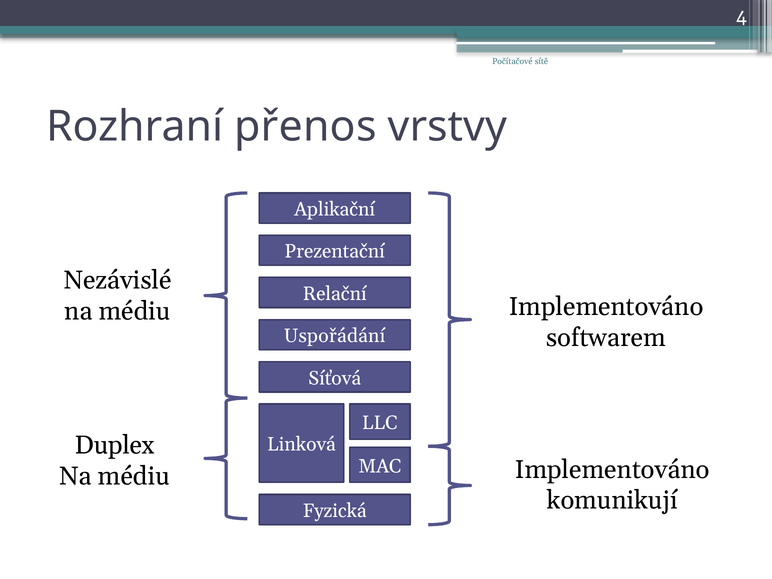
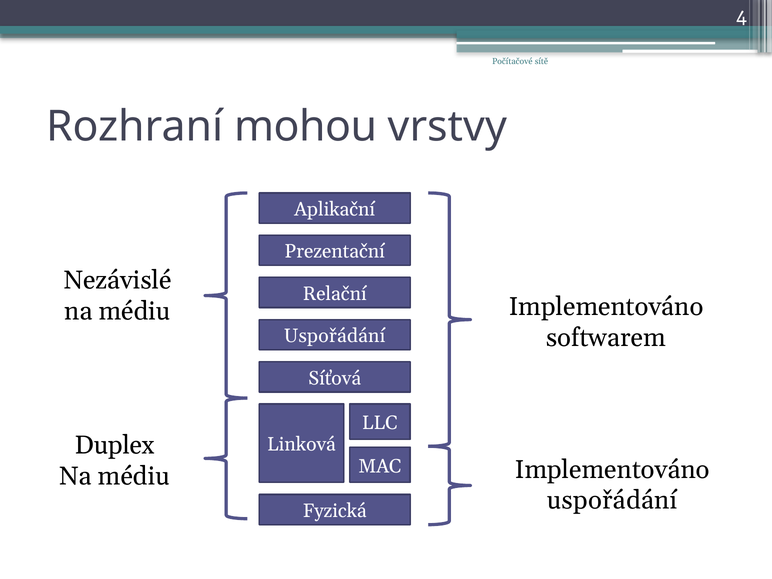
přenos: přenos -> mohou
komunikují at (612, 500): komunikují -> uspořádání
